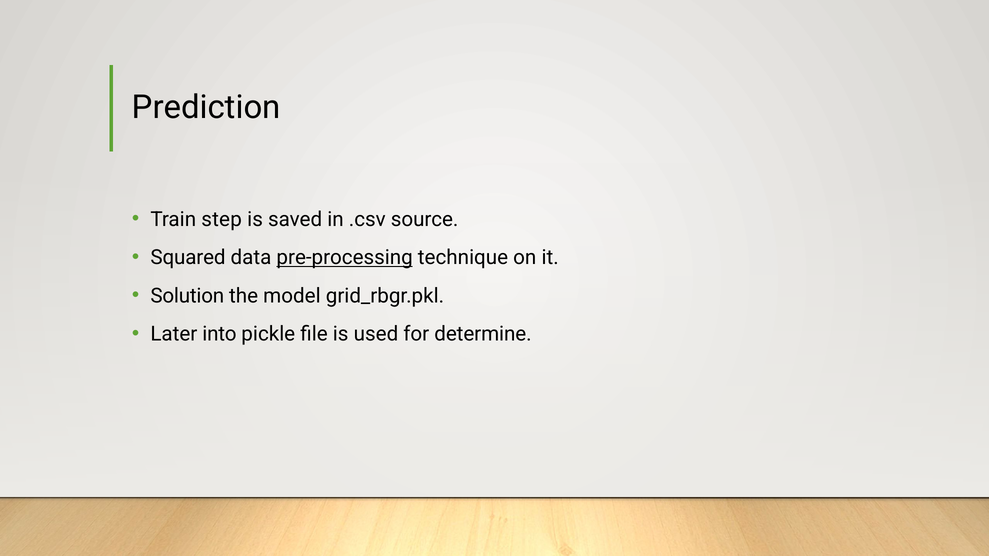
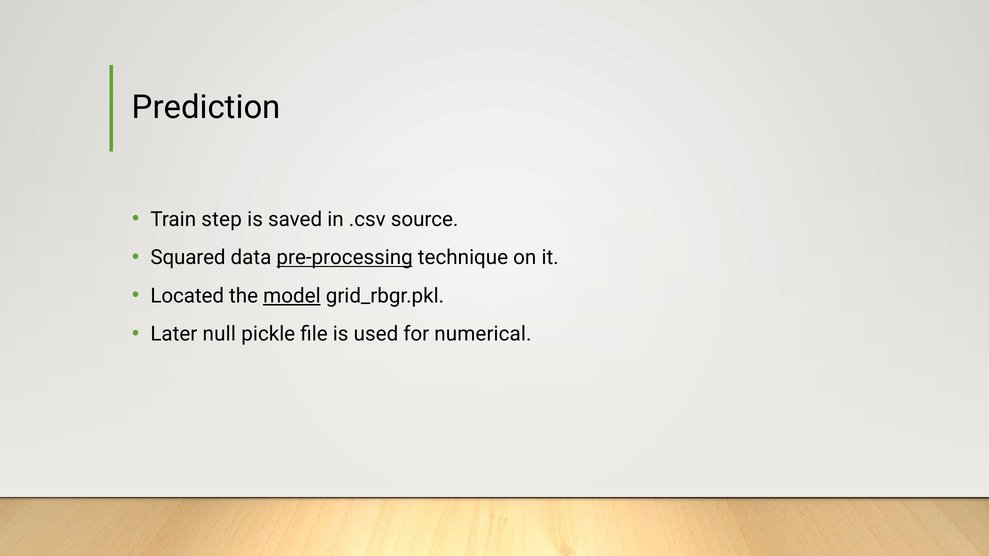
Solution: Solution -> Located
model underline: none -> present
into: into -> null
determine: determine -> numerical
